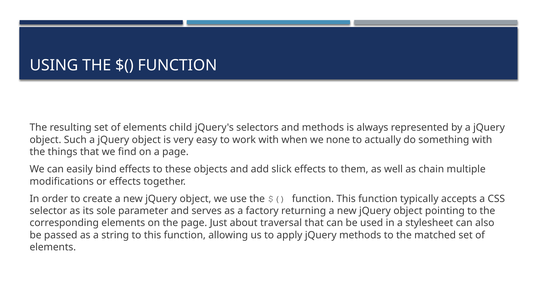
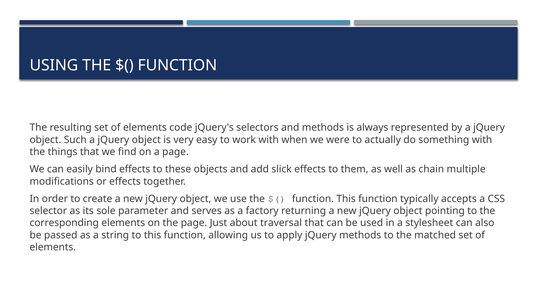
child: child -> code
none: none -> were
